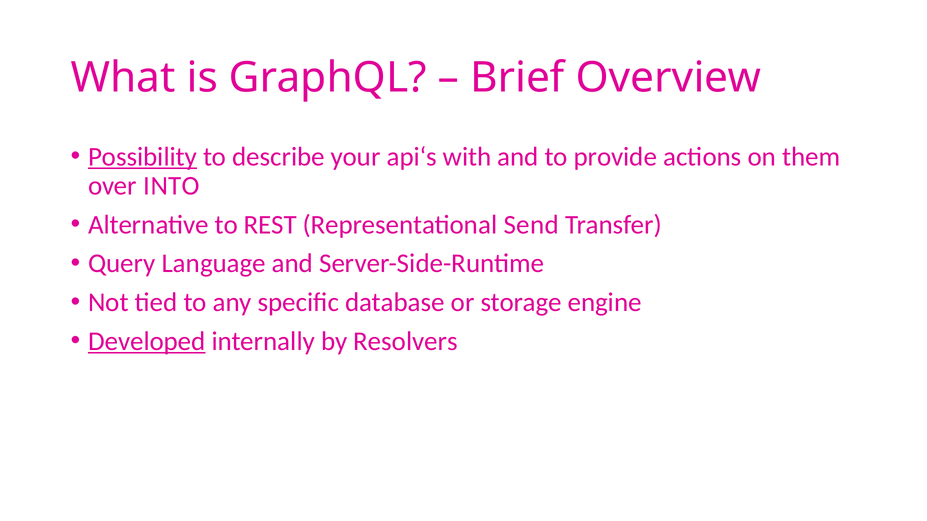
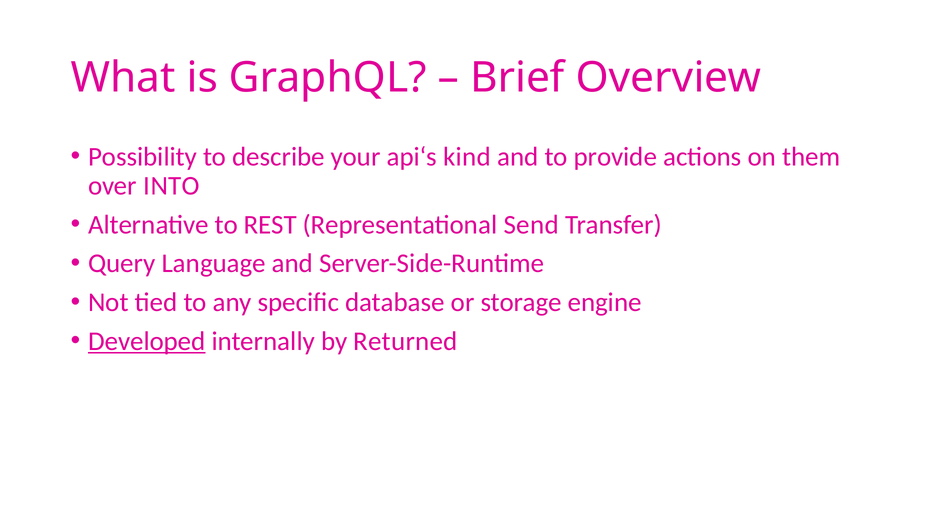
Possibility underline: present -> none
with: with -> kind
Resolvers: Resolvers -> Returned
